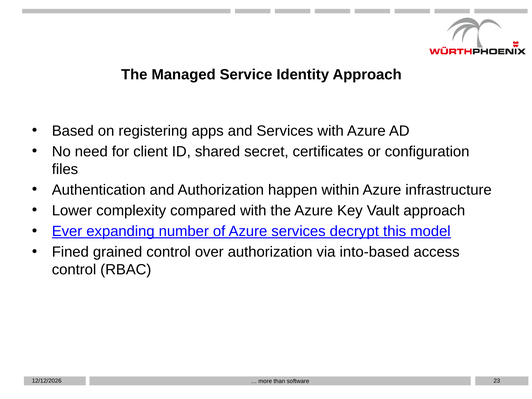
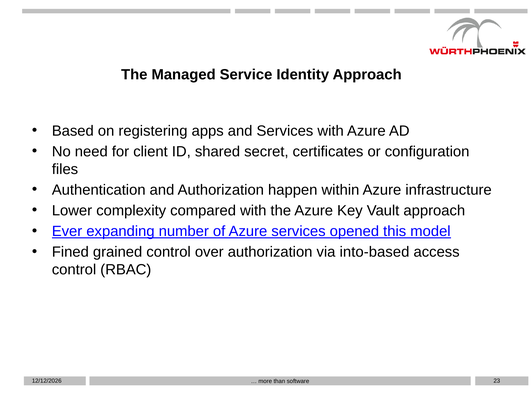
decrypt: decrypt -> opened
